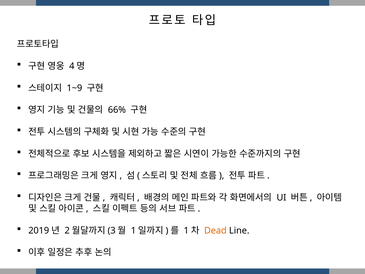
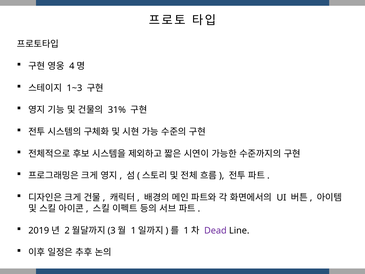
1~9: 1~9 -> 1~3
66%: 66% -> 31%
Dead colour: orange -> purple
